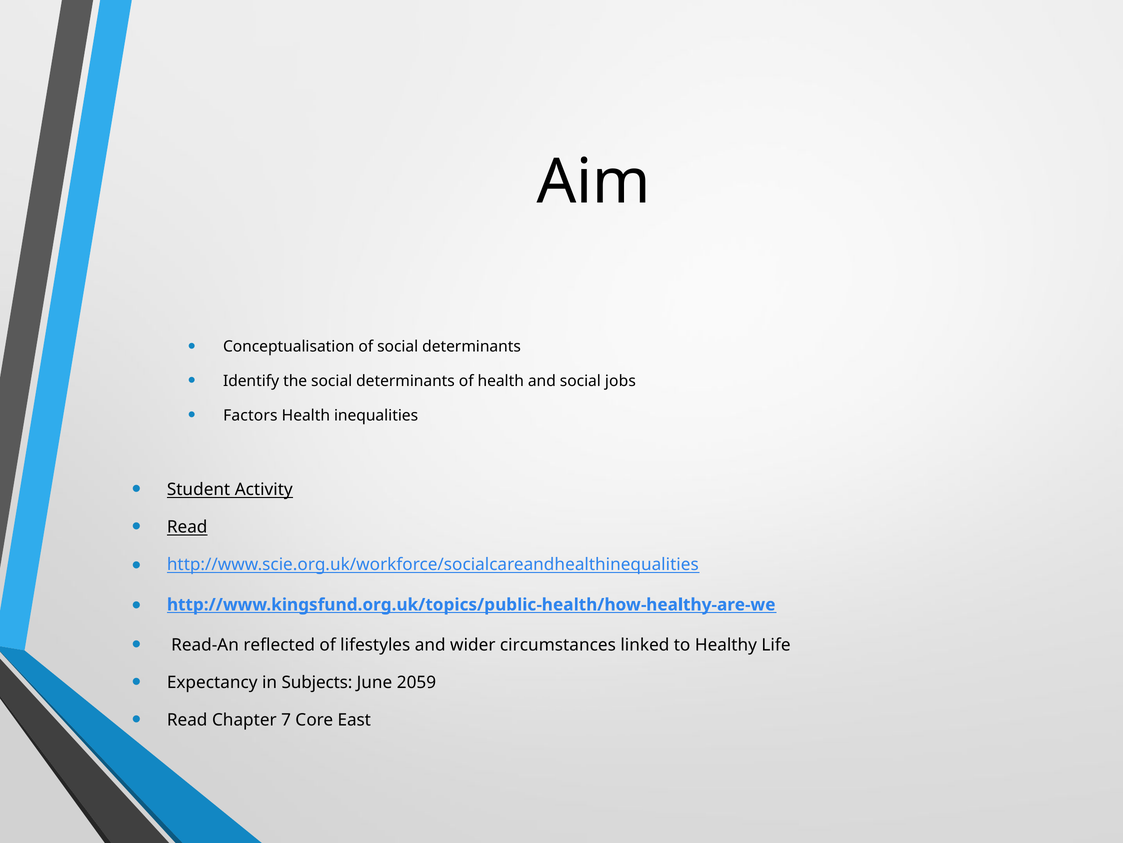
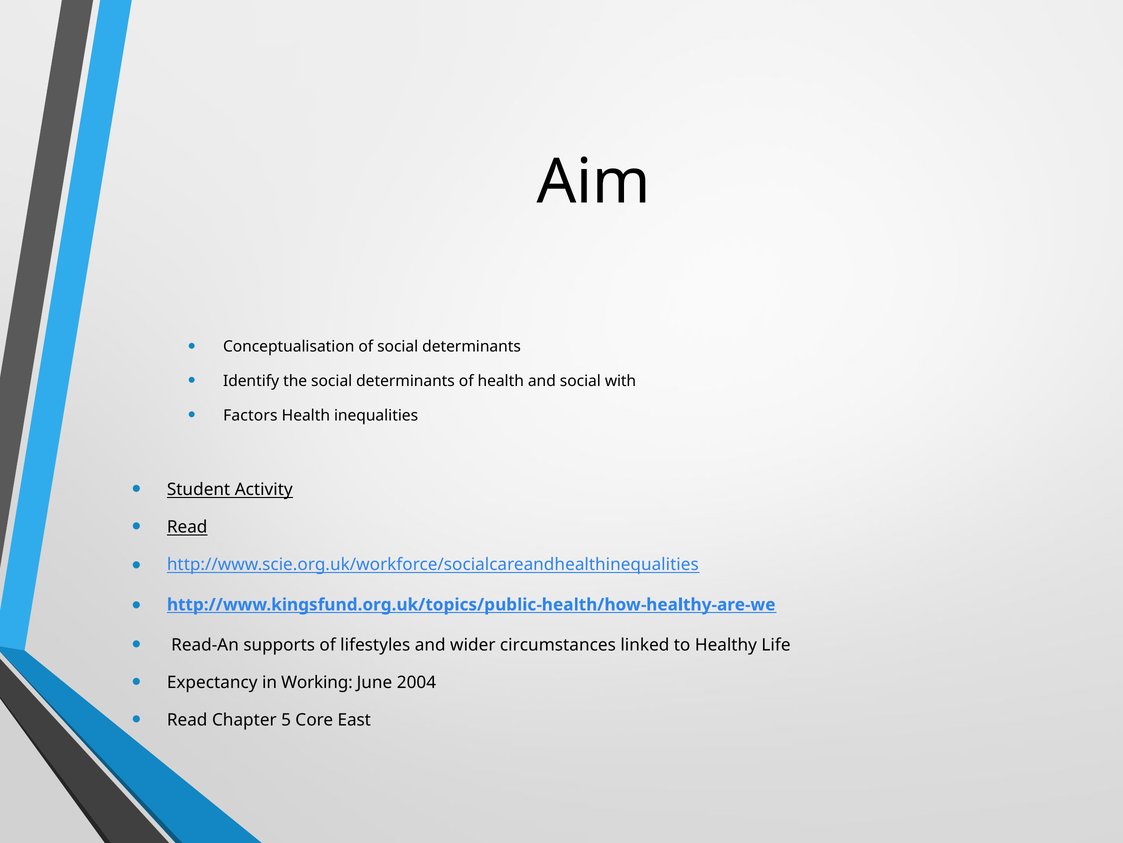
jobs: jobs -> with
reflected: reflected -> supports
Subjects: Subjects -> Working
2059: 2059 -> 2004
7: 7 -> 5
